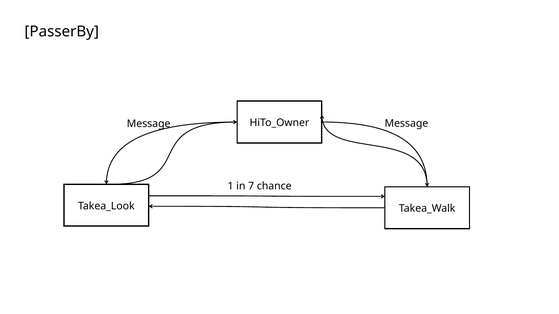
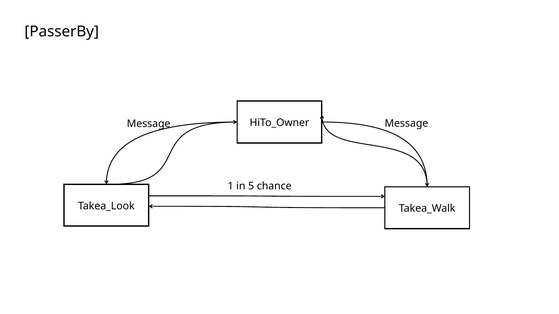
7: 7 -> 5
